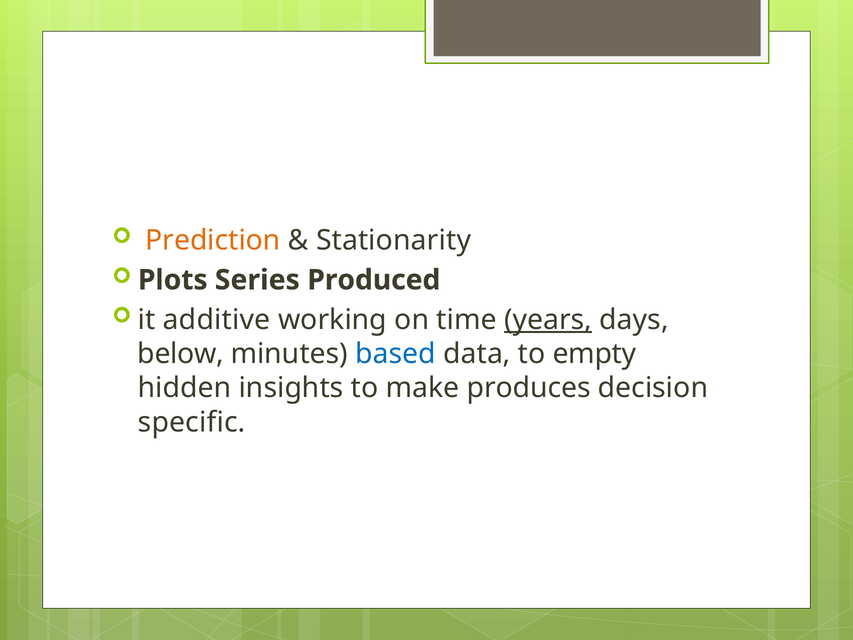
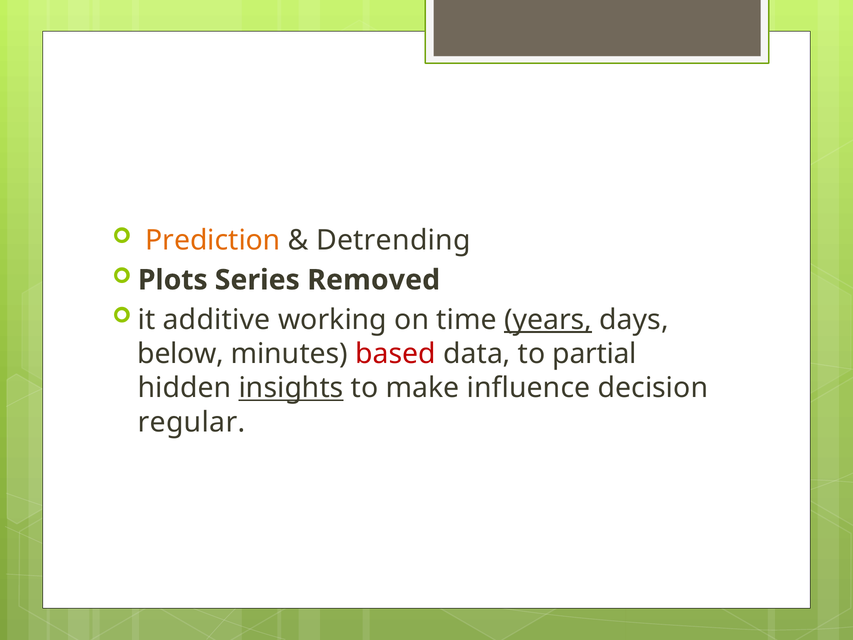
Stationarity: Stationarity -> Detrending
Produced: Produced -> Removed
based colour: blue -> red
empty: empty -> partial
insights underline: none -> present
produces: produces -> influence
specific: specific -> regular
